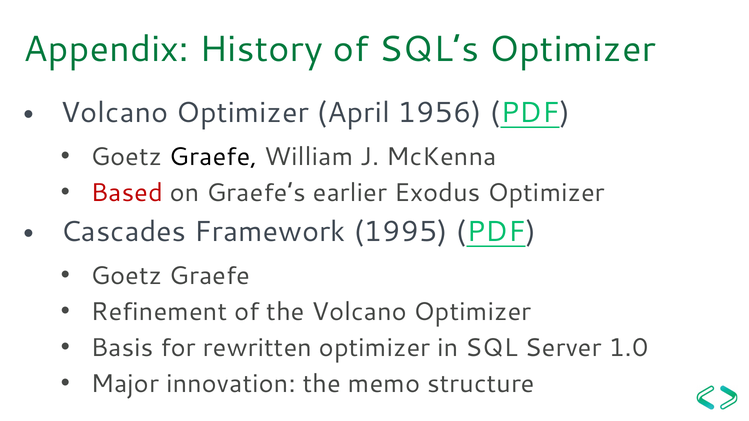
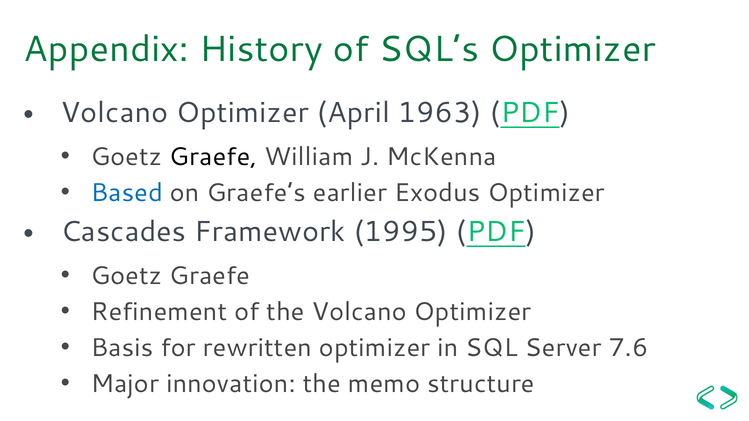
1956: 1956 -> 1963
Based colour: red -> blue
1.0: 1.0 -> 7.6
